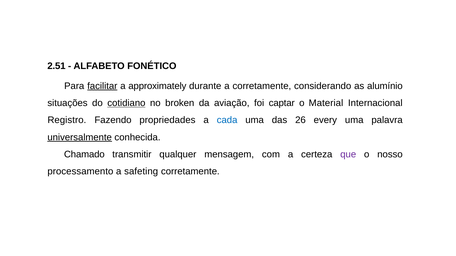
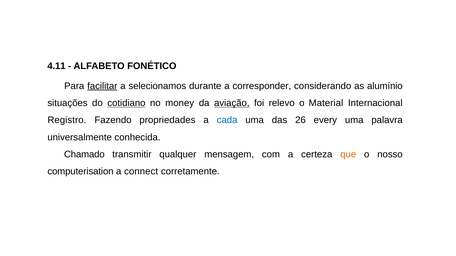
2.51: 2.51 -> 4.11
approximately: approximately -> selecionamos
a corretamente: corretamente -> corresponder
broken: broken -> money
aviação underline: none -> present
captar: captar -> relevo
universalmente underline: present -> none
que colour: purple -> orange
processamento: processamento -> computerisation
safeting: safeting -> connect
